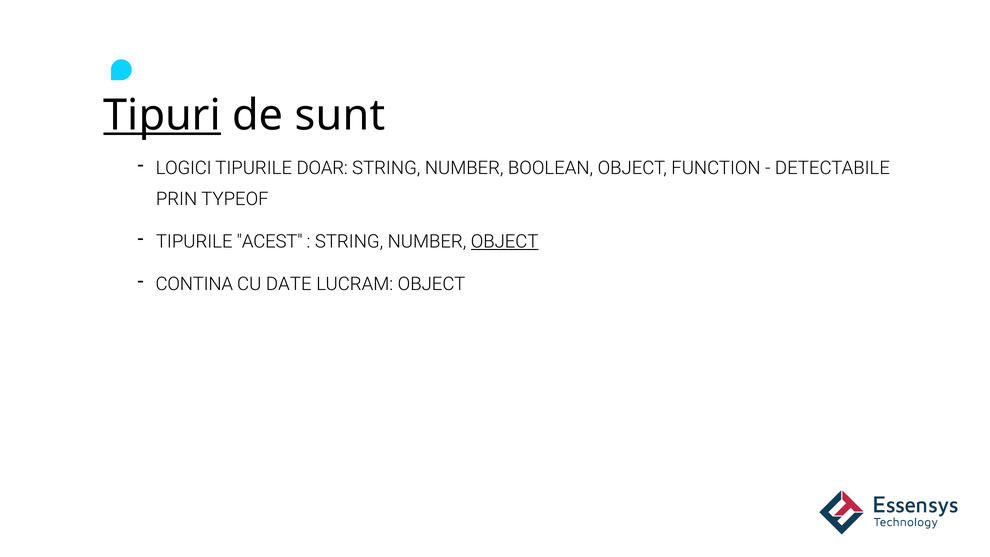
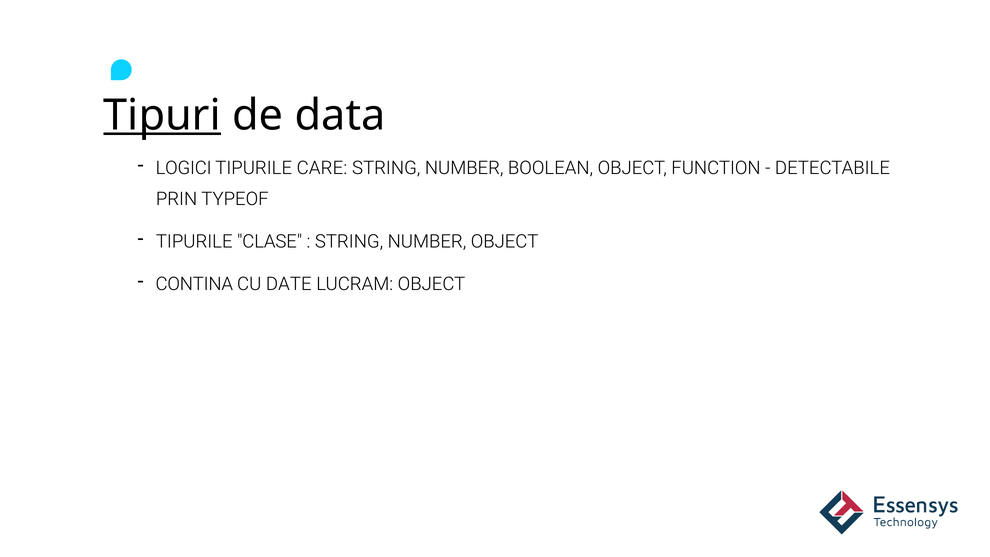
sunt: sunt -> data
DOAR: DOAR -> CARE
ACEST: ACEST -> CLASE
OBJECT at (505, 242) underline: present -> none
